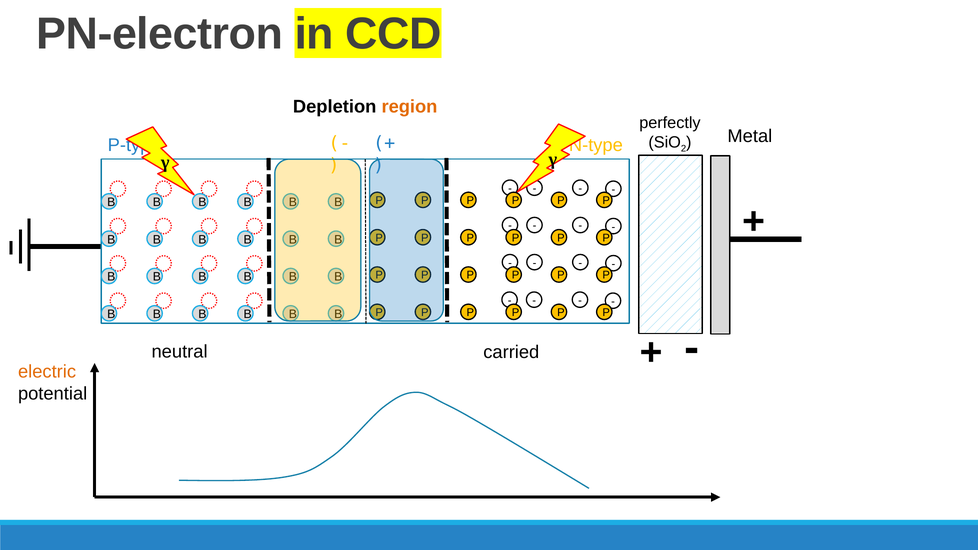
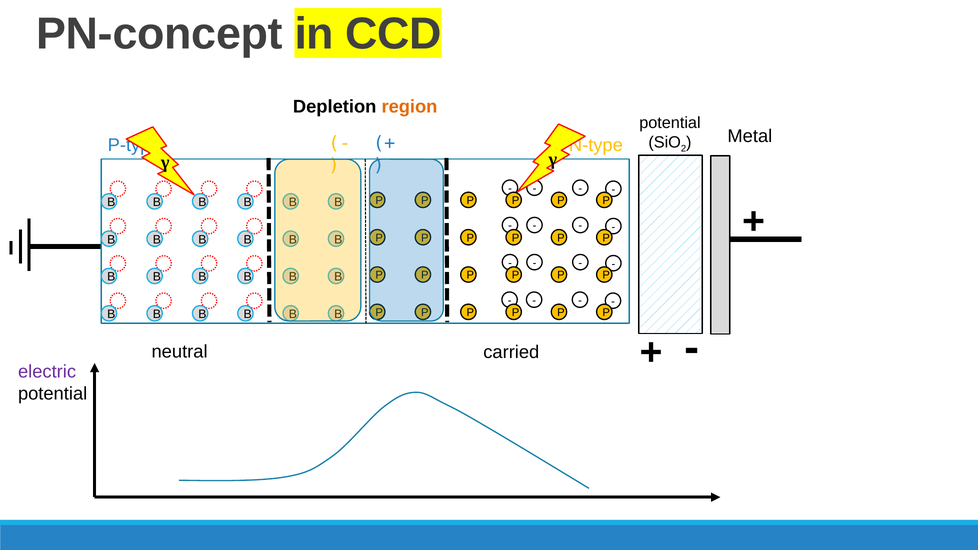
PN-electron: PN-electron -> PN-concept
perfectly at (670, 123): perfectly -> potential
electric colour: orange -> purple
